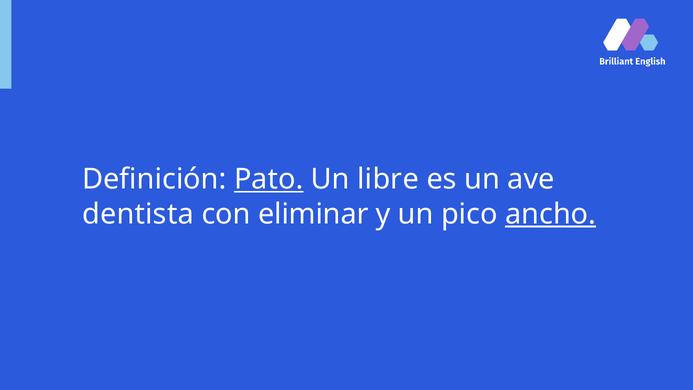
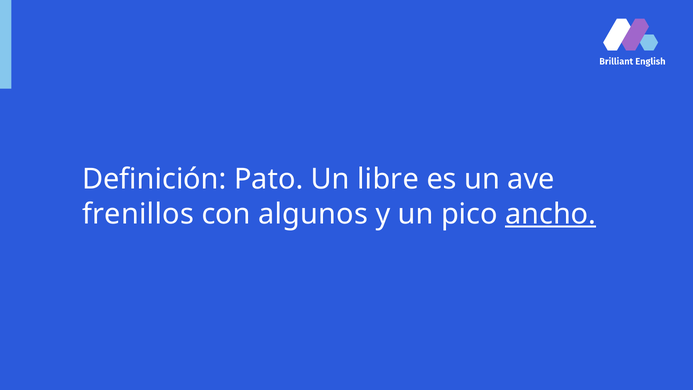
Pato underline: present -> none
dentista: dentista -> frenillos
eliminar: eliminar -> algunos
